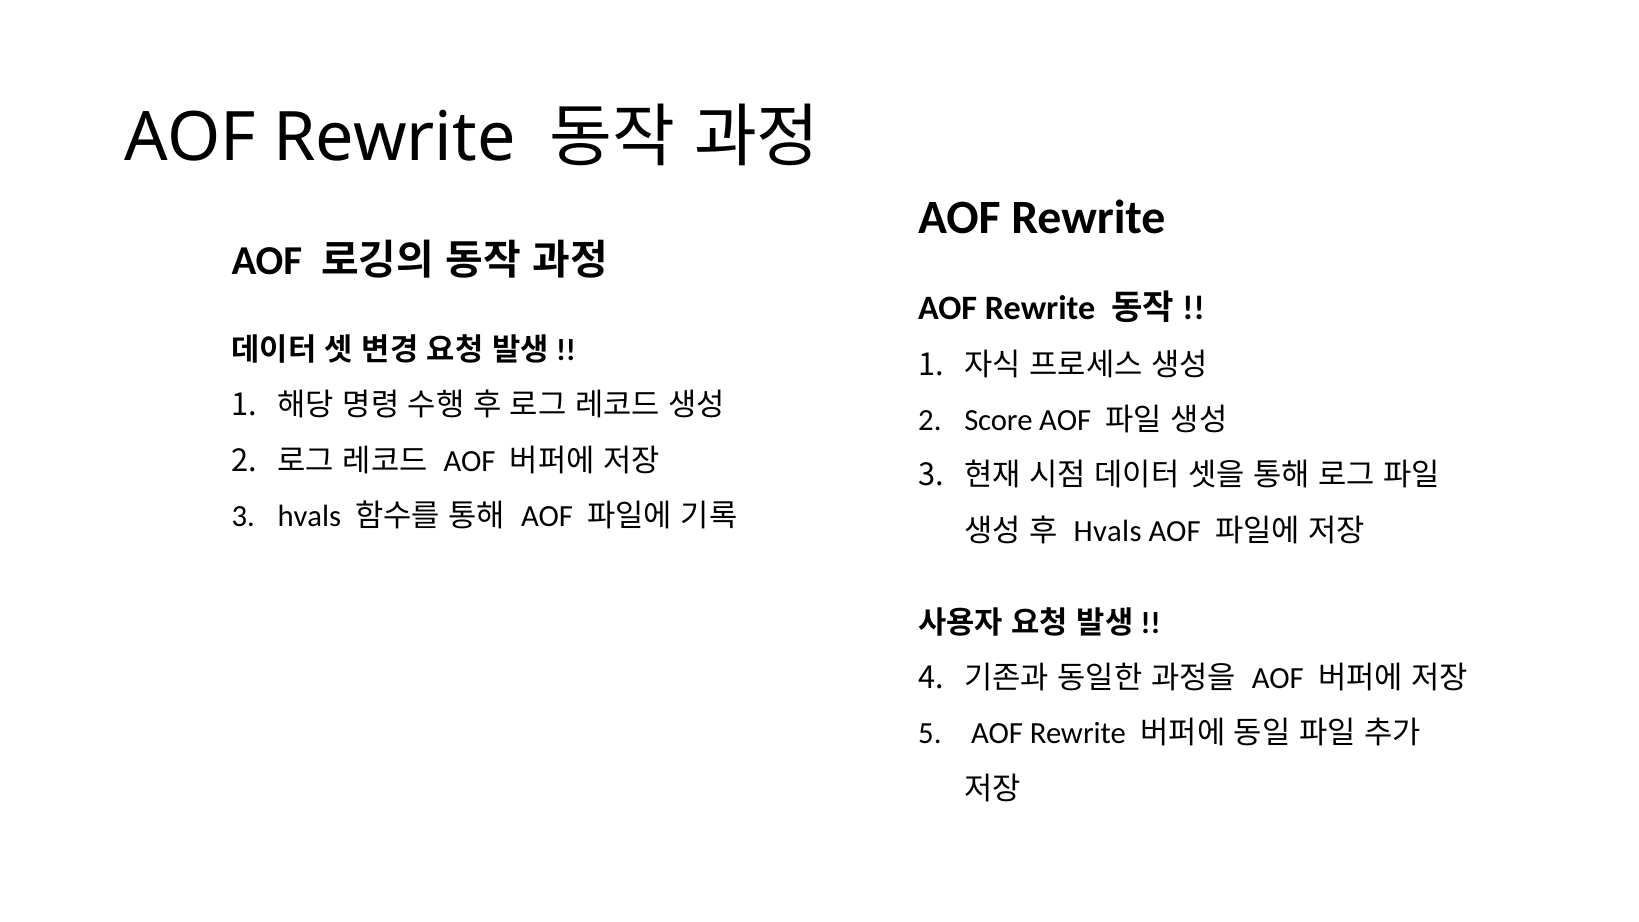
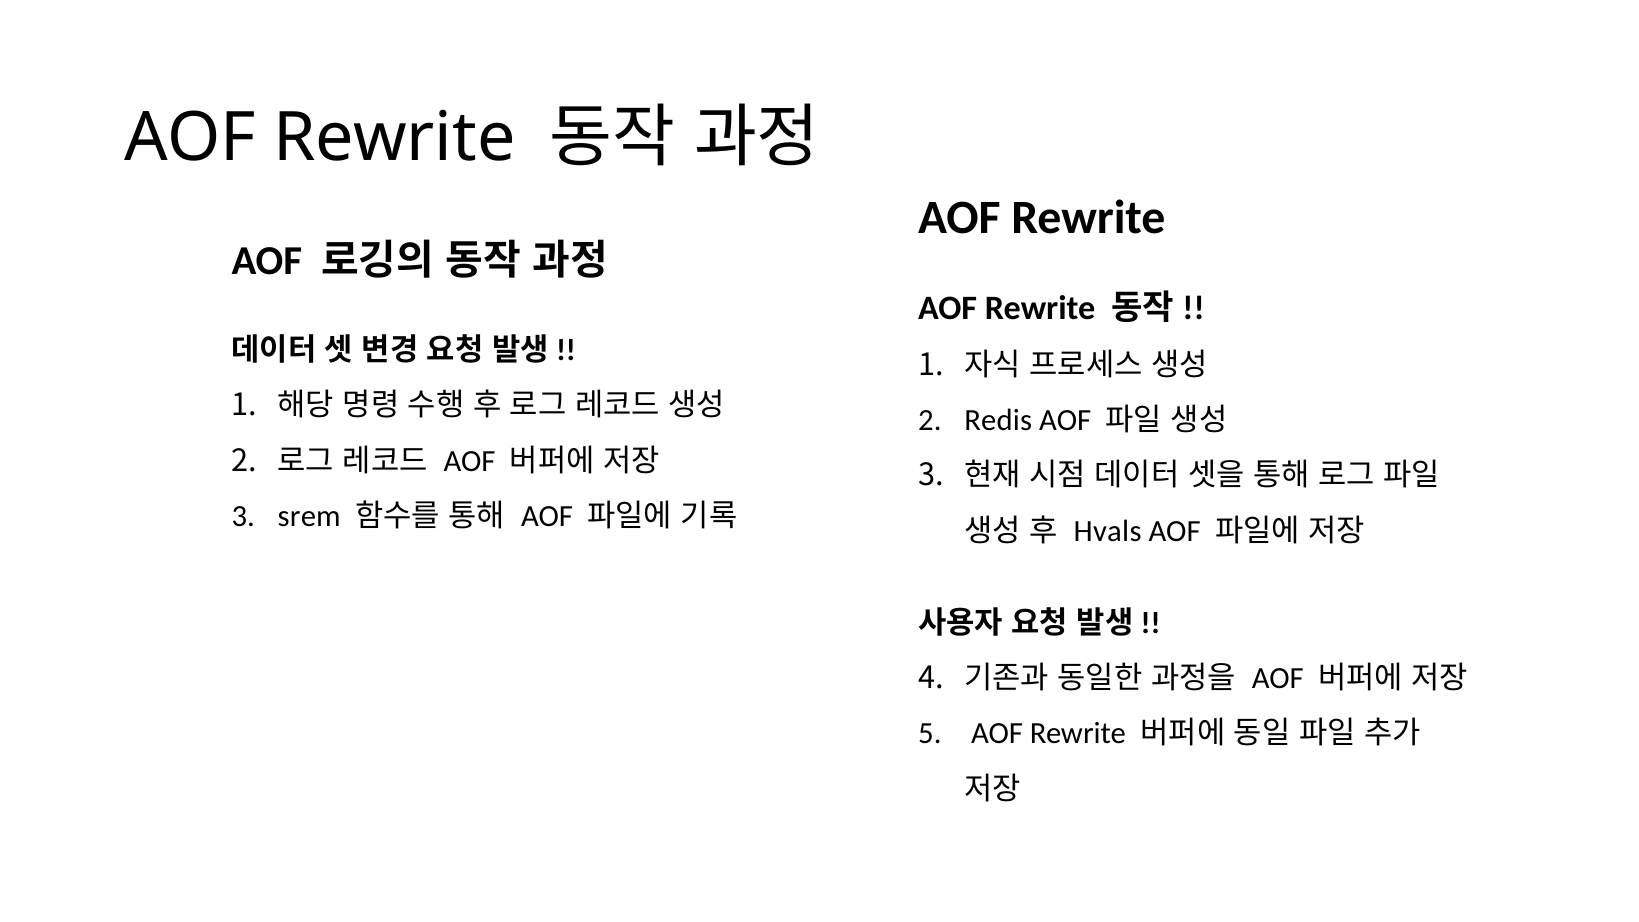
Score: Score -> Redis
hvals at (309, 516): hvals -> srem
